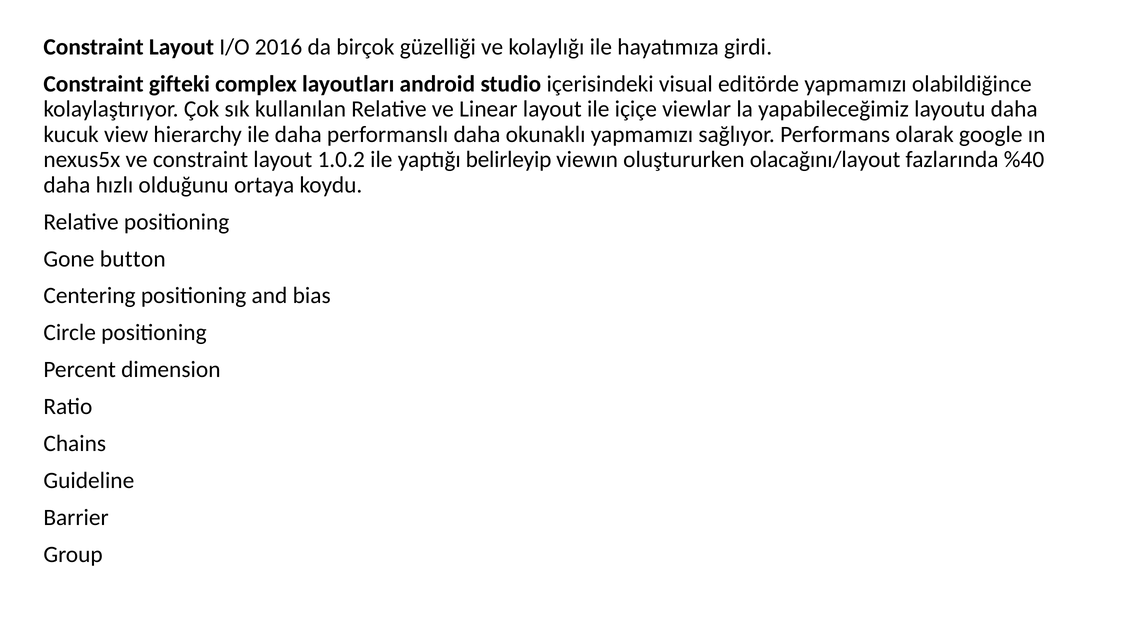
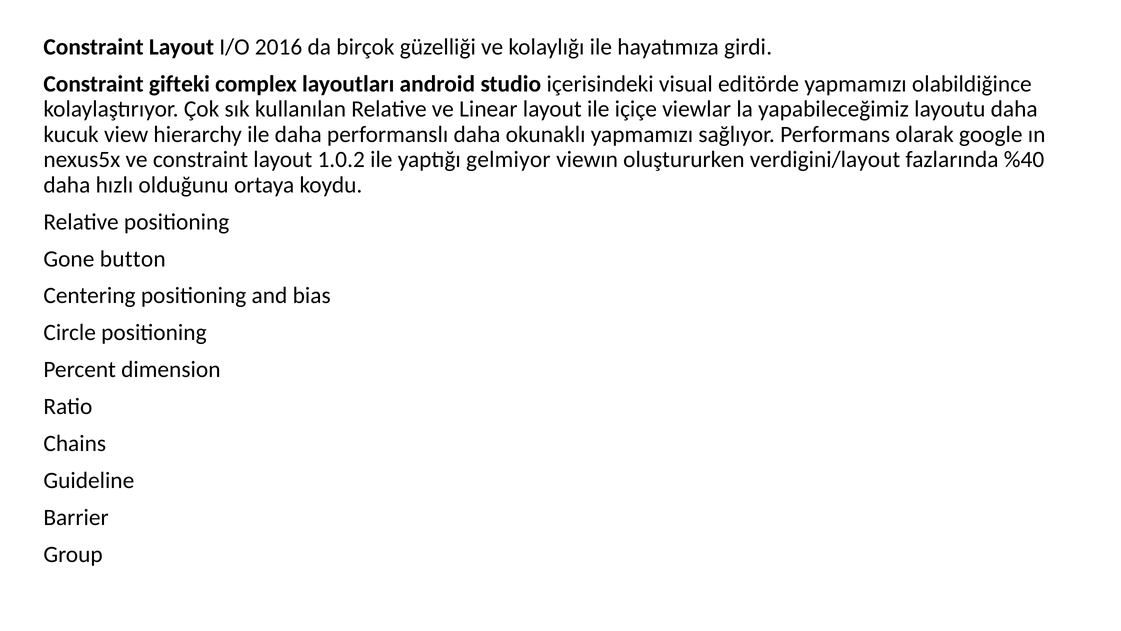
belirleyip: belirleyip -> gelmiyor
olacağını/layout: olacağını/layout -> verdigini/layout
